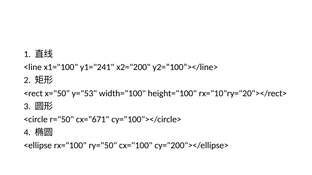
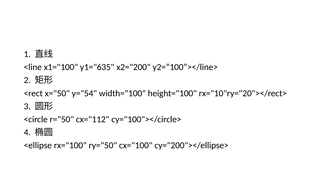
y1="241: y1="241 -> y1="635
y="53: y="53 -> y="54
cx="671: cx="671 -> cx="112
